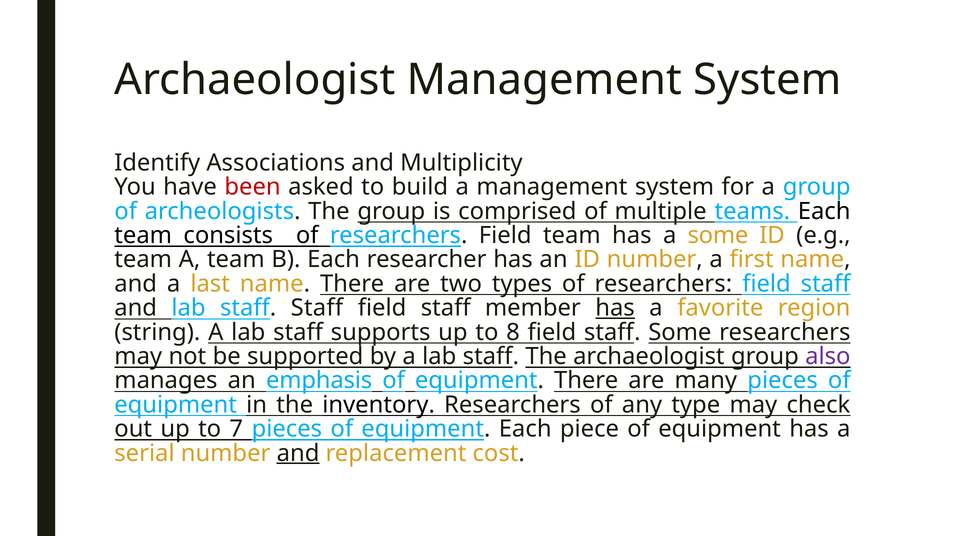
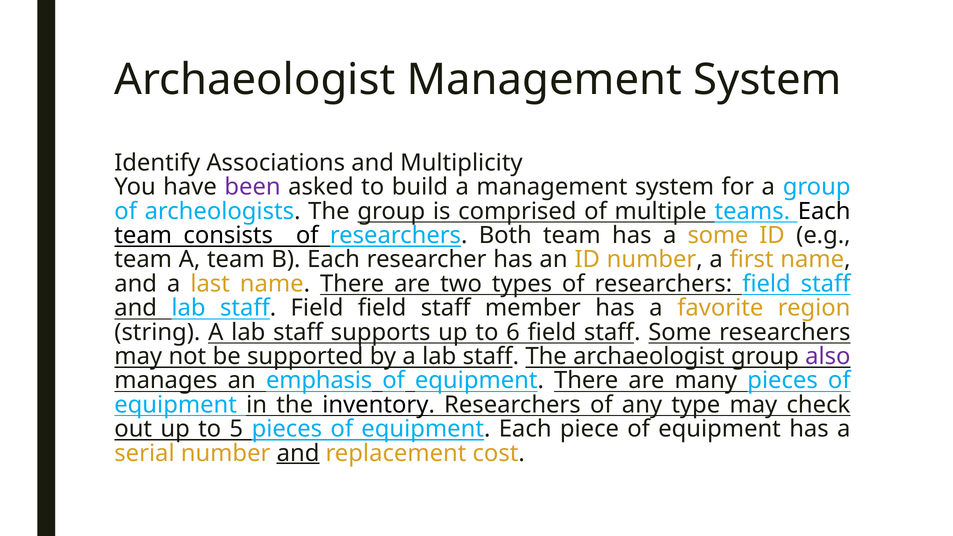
been colour: red -> purple
consists of researchers Field: Field -> Both
staff Staff: Staff -> Field
has at (615, 308) underline: present -> none
8: 8 -> 6
7: 7 -> 5
